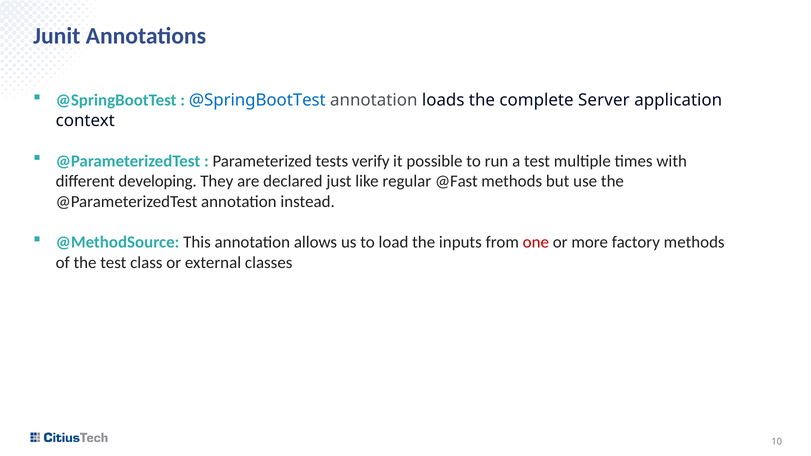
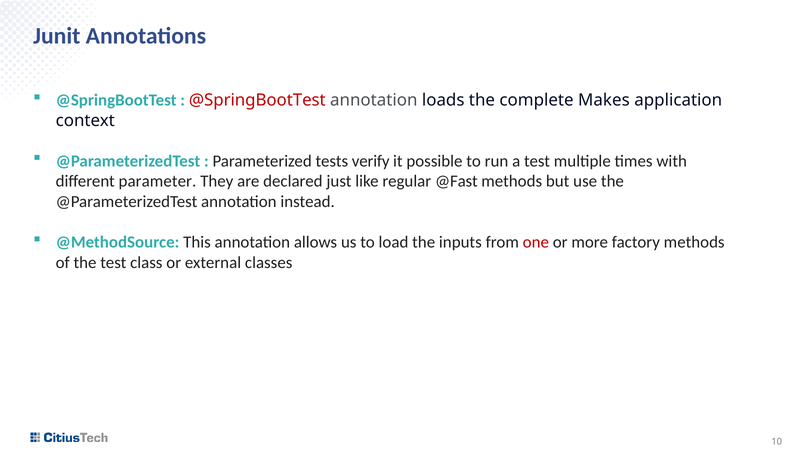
@SpringBootTest at (257, 100) colour: blue -> red
Server: Server -> Makes
developing: developing -> parameter
